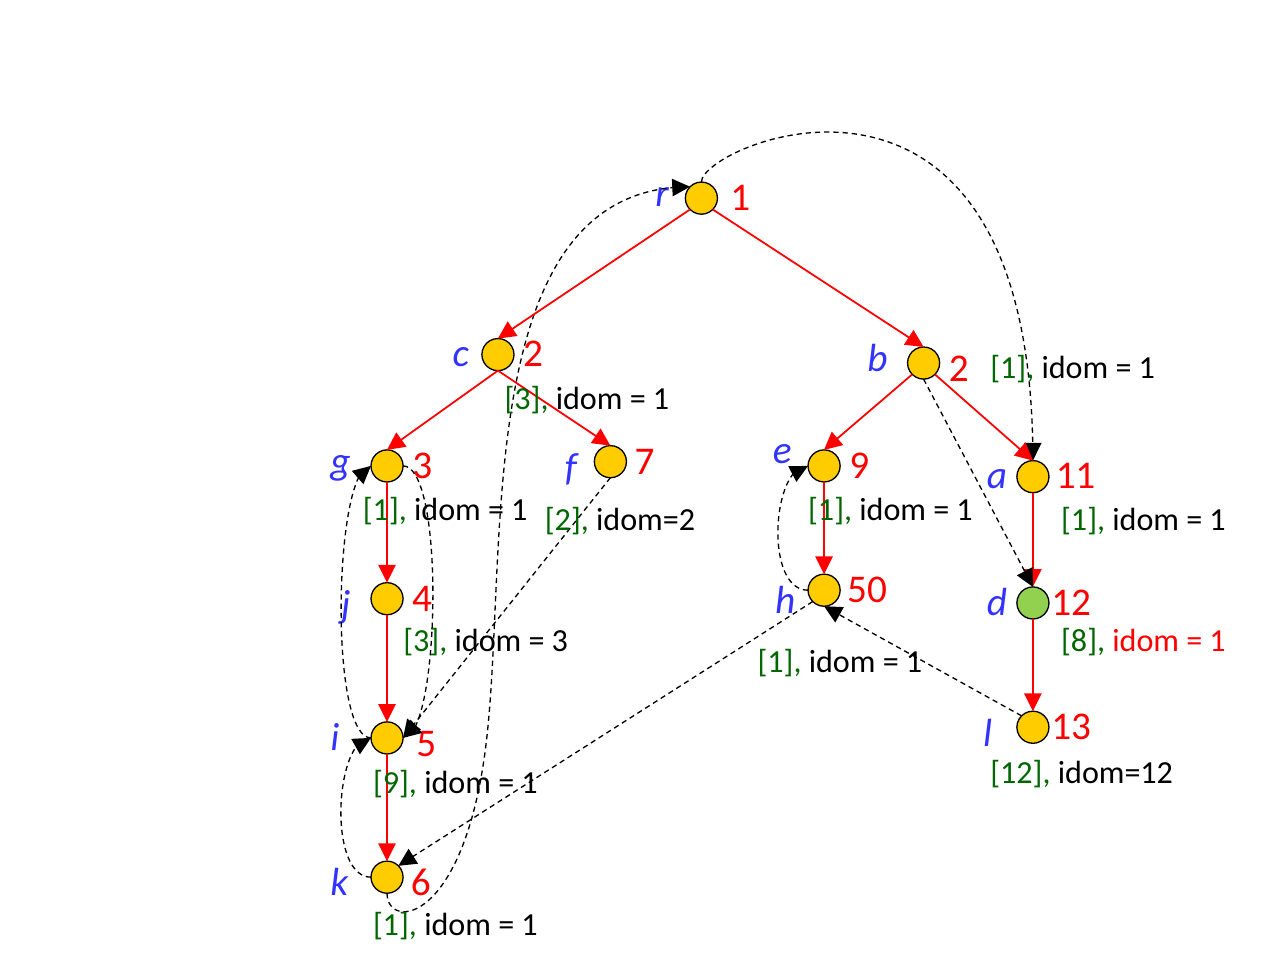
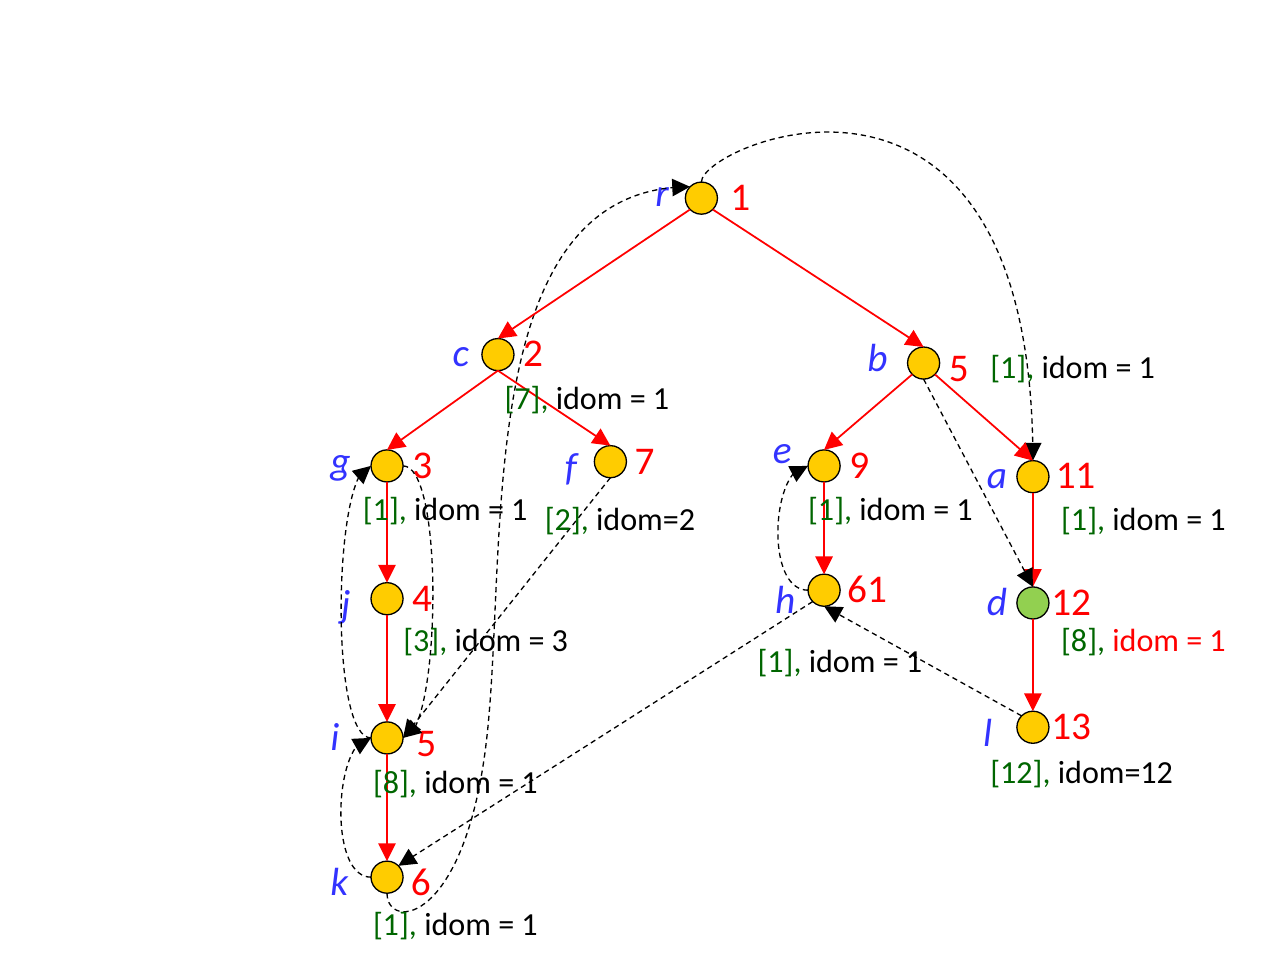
b 2: 2 -> 5
3 at (527, 398): 3 -> 7
50: 50 -> 61
9 at (395, 783): 9 -> 8
